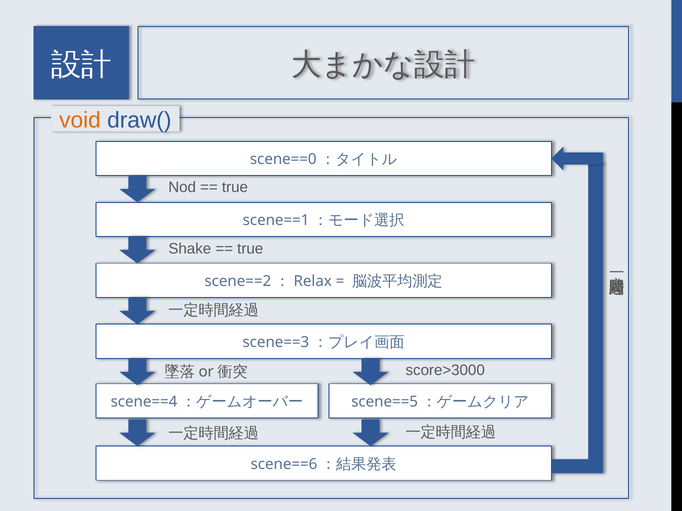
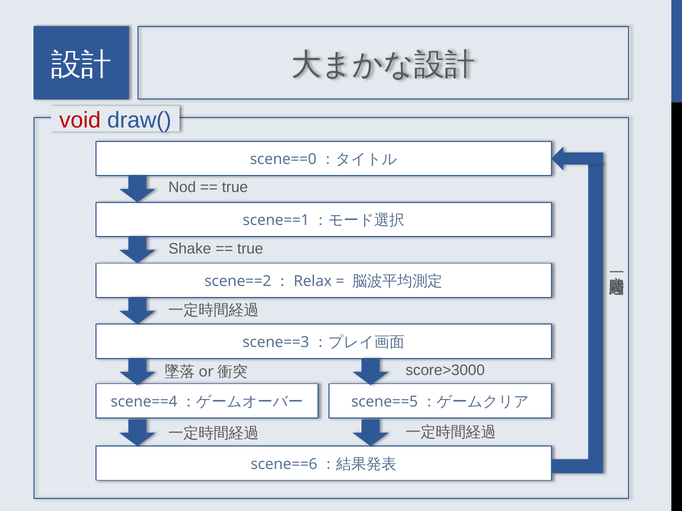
void colour: orange -> red
